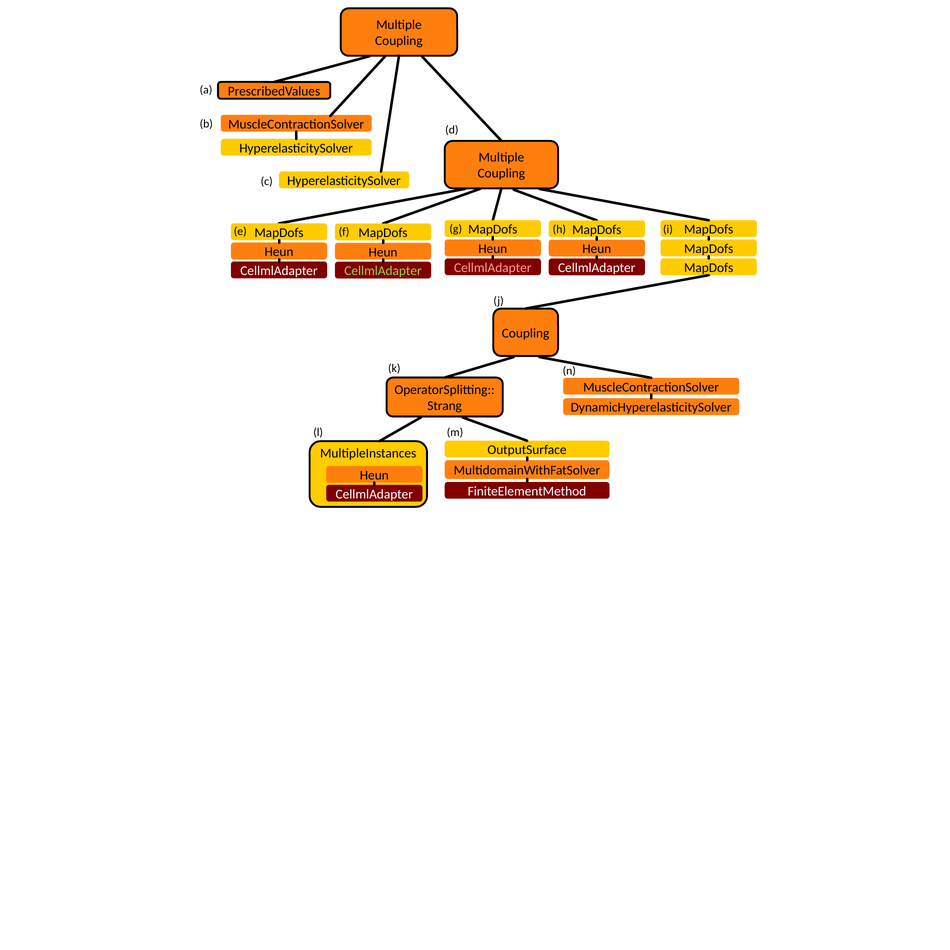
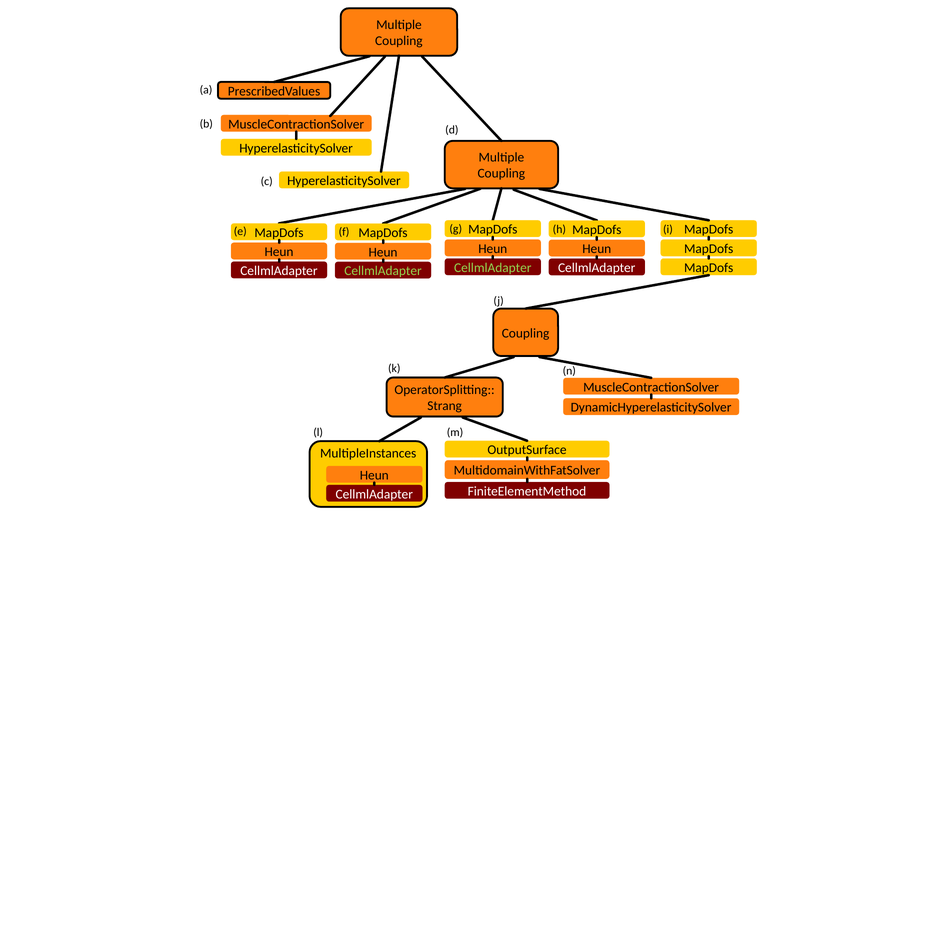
CellmlAdapter at (493, 268) colour: pink -> light green
